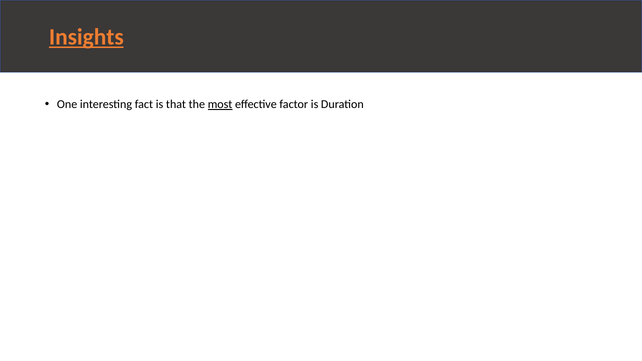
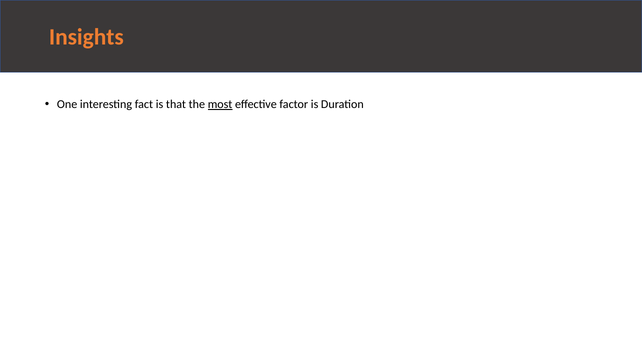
Insights underline: present -> none
